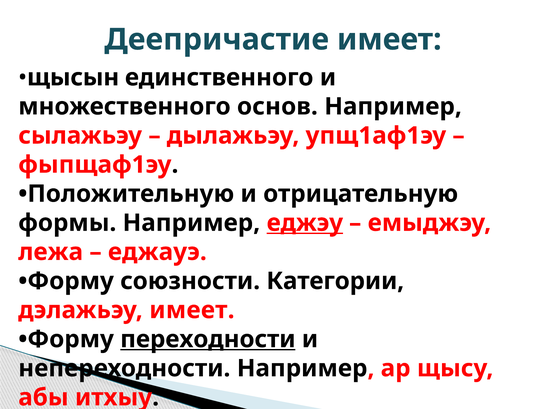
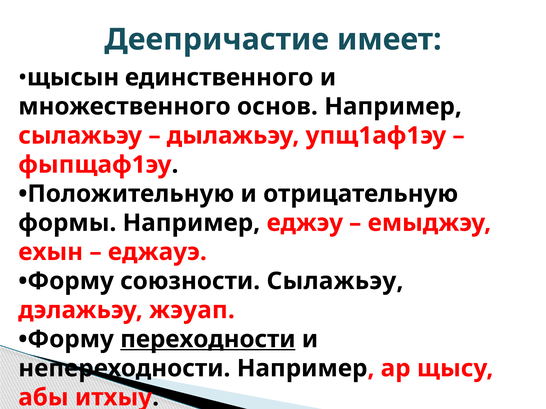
еджэу underline: present -> none
лежа: лежа -> ехын
союзности Категории: Категории -> Сылажьэу
дэлажьэу имеет: имеет -> жэуап
